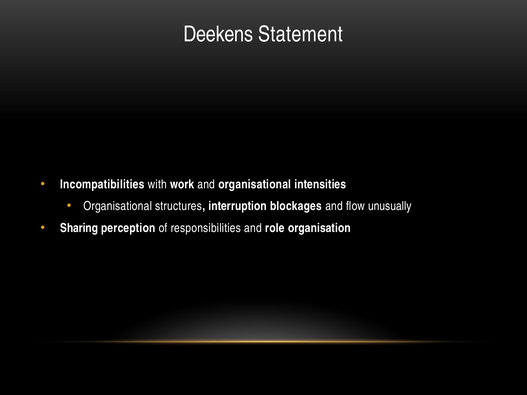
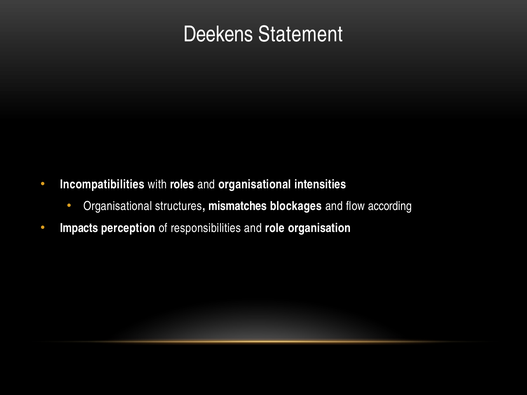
work: work -> roles
interruption: interruption -> mismatches
unusually: unusually -> according
Sharing: Sharing -> Impacts
